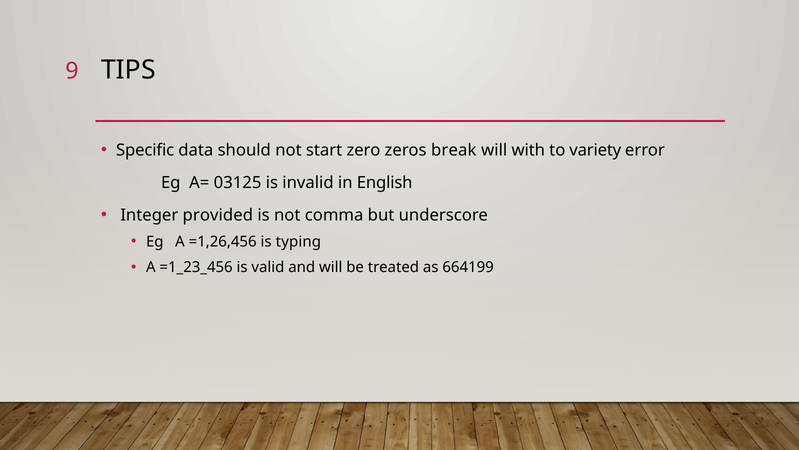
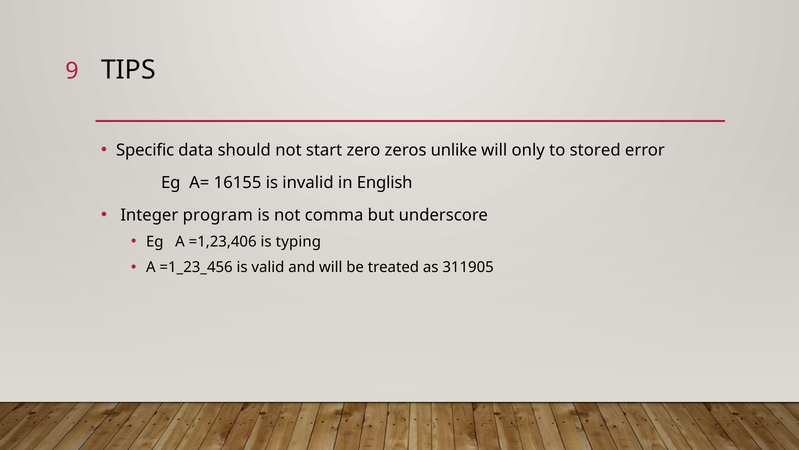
break: break -> unlike
with: with -> only
variety: variety -> stored
03125: 03125 -> 16155
provided: provided -> program
=1,26,456: =1,26,456 -> =1,23,406
664199: 664199 -> 311905
